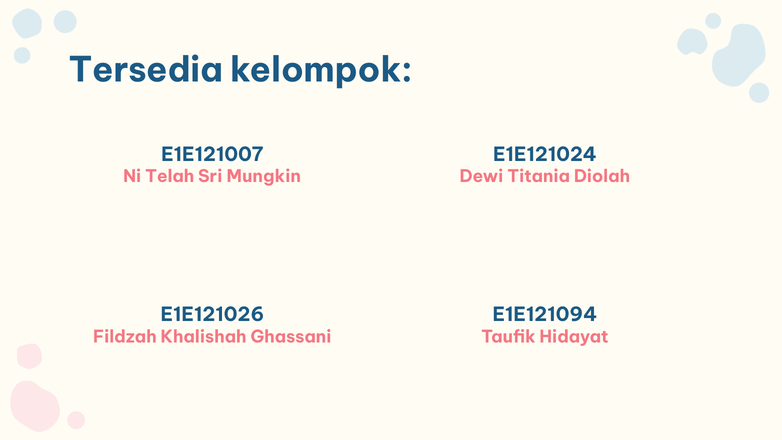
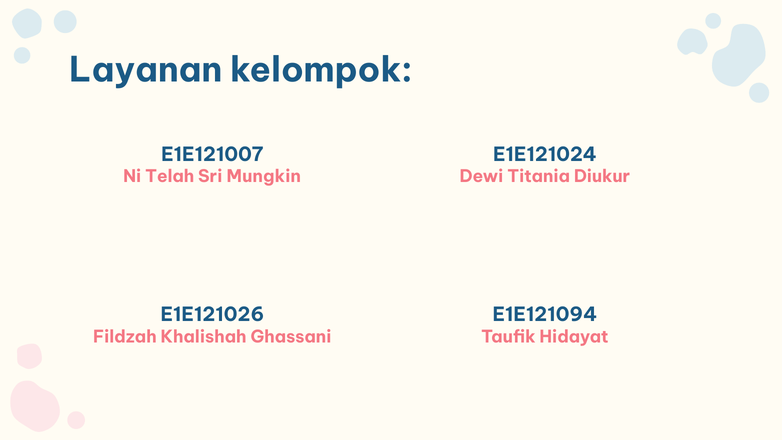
Tersedia: Tersedia -> Layanan
Diolah: Diolah -> Diukur
